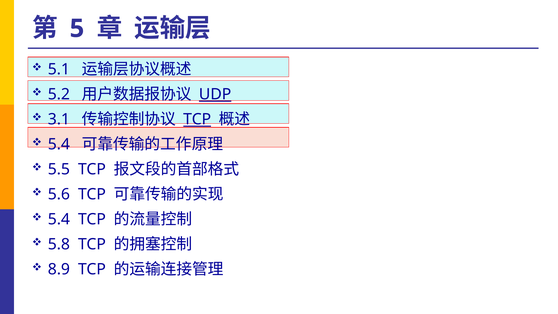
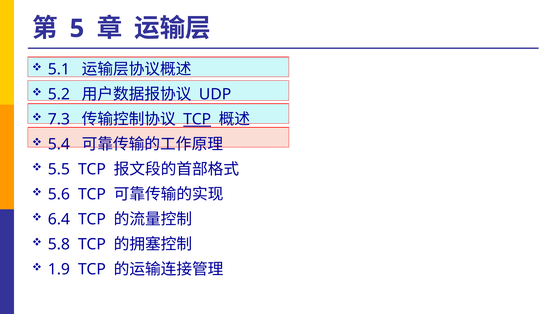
UDP underline: present -> none
3.1: 3.1 -> 7.3
5.4 at (59, 219): 5.4 -> 6.4
8.9: 8.9 -> 1.9
